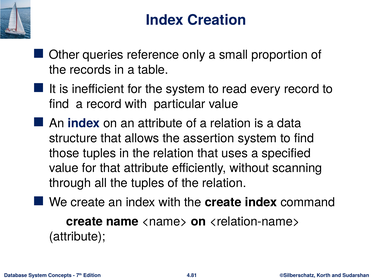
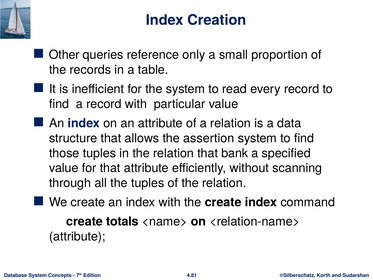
uses: uses -> bank
name: name -> totals
